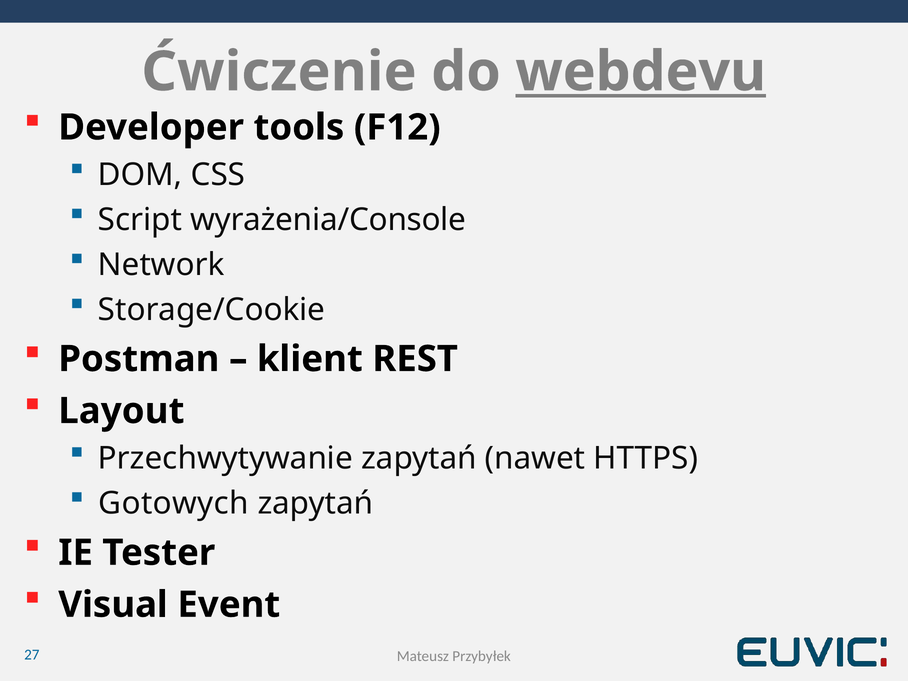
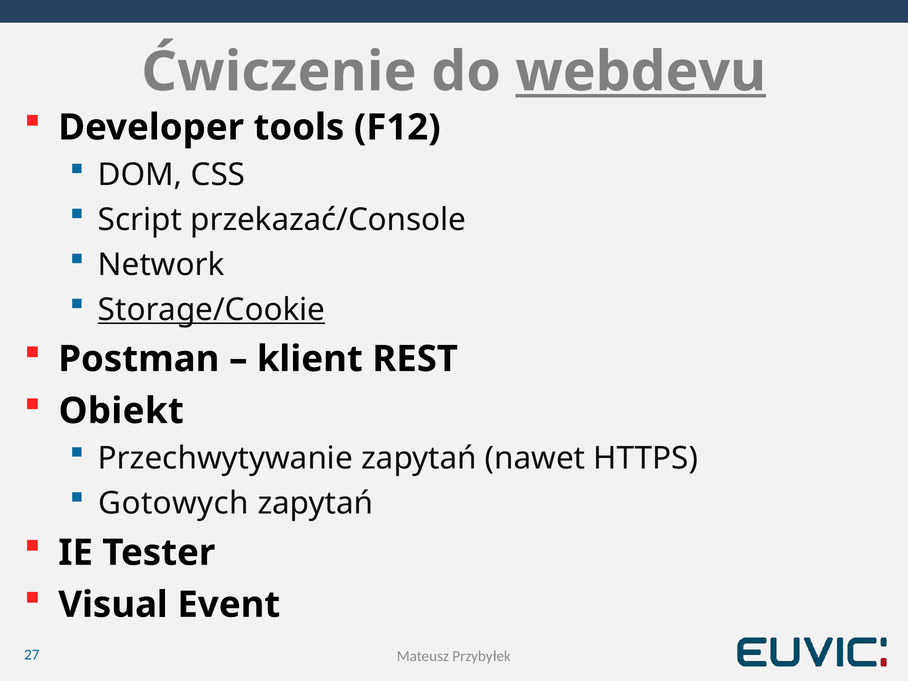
wyrażenia/Console: wyrażenia/Console -> przekazać/Console
Storage/Cookie underline: none -> present
Layout: Layout -> Obiekt
